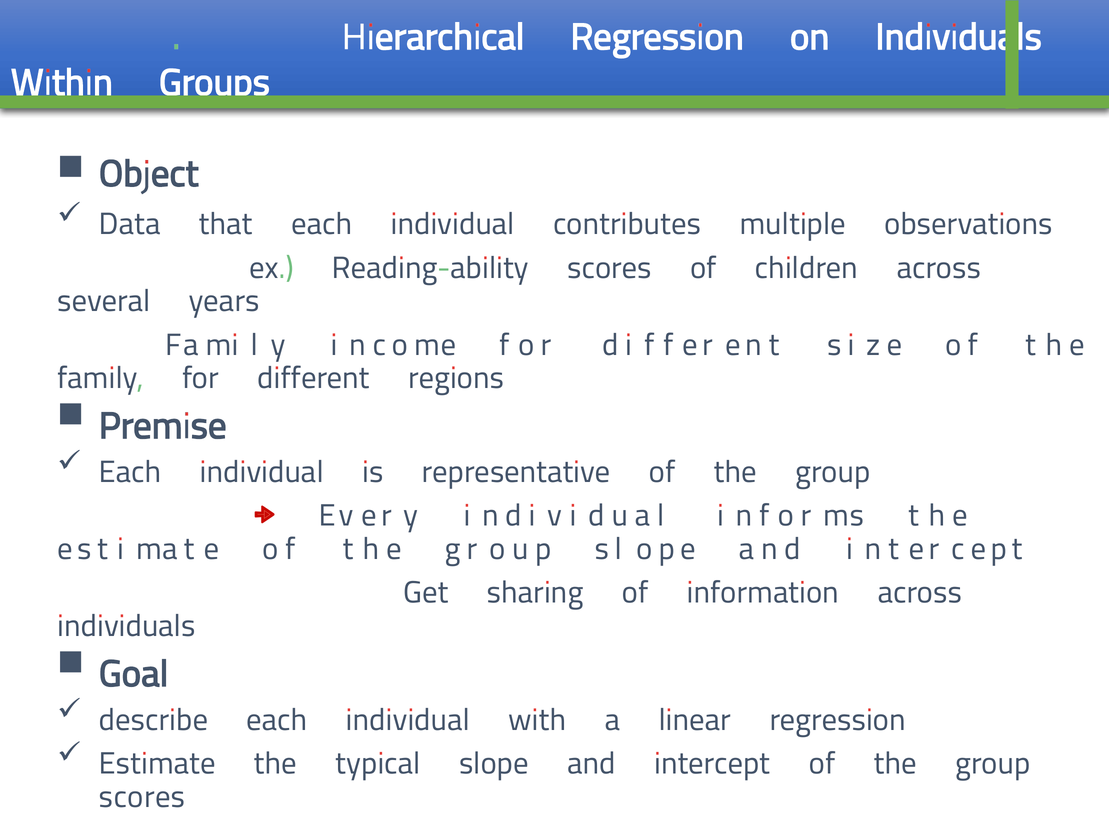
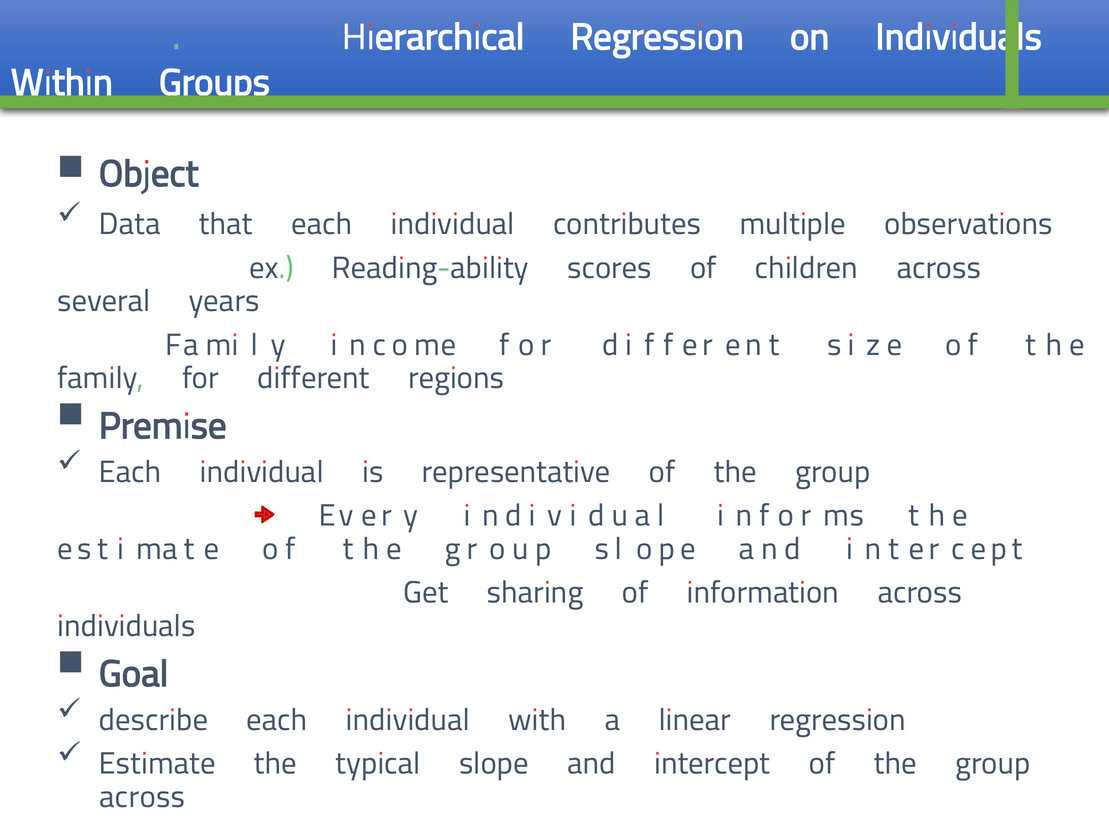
scores at (142, 797): scores -> across
